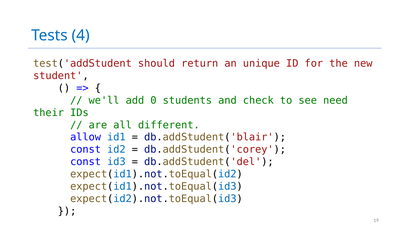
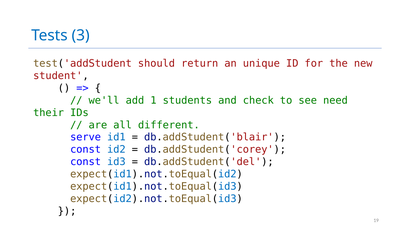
4: 4 -> 3
0: 0 -> 1
allow: allow -> serve
